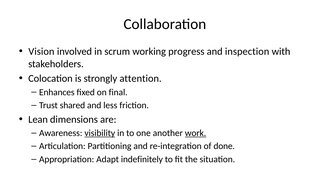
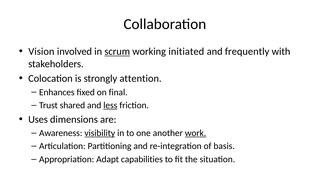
scrum underline: none -> present
progress: progress -> initiated
inspection: inspection -> frequently
less underline: none -> present
Lean: Lean -> Uses
done: done -> basis
indefinitely: indefinitely -> capabilities
